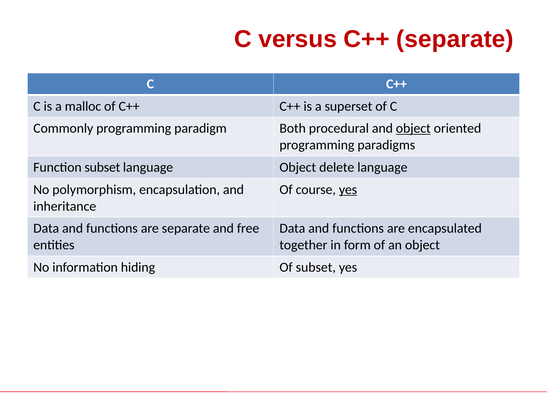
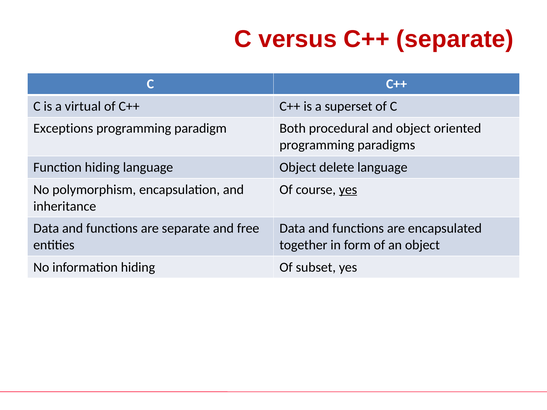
malloc: malloc -> virtual
Commonly: Commonly -> Exceptions
object at (413, 129) underline: present -> none
Function subset: subset -> hiding
